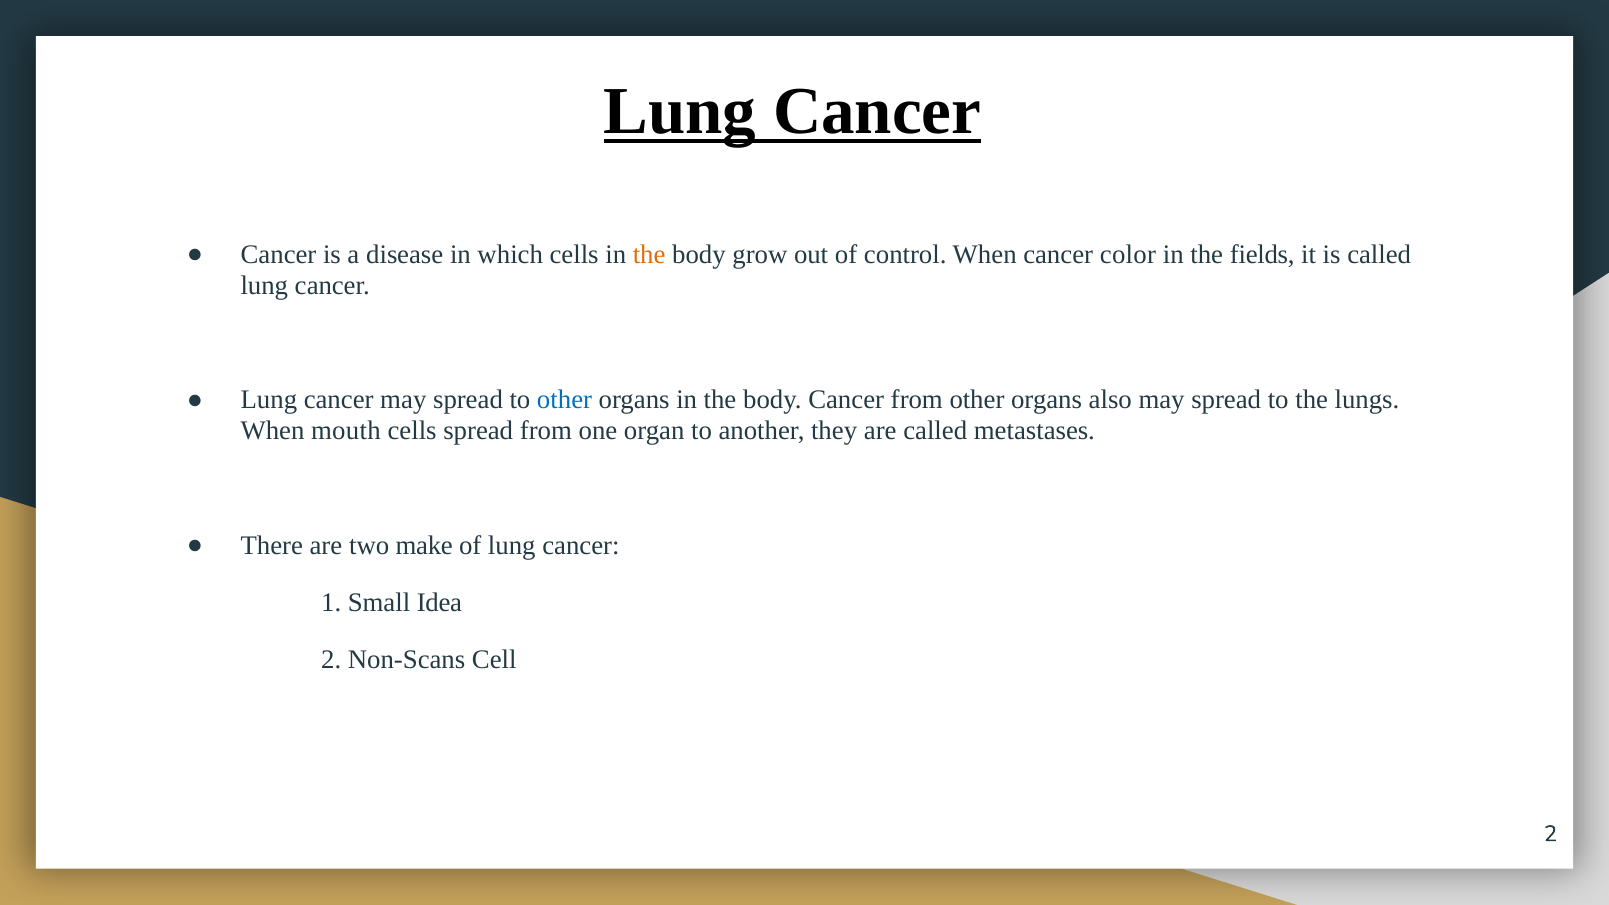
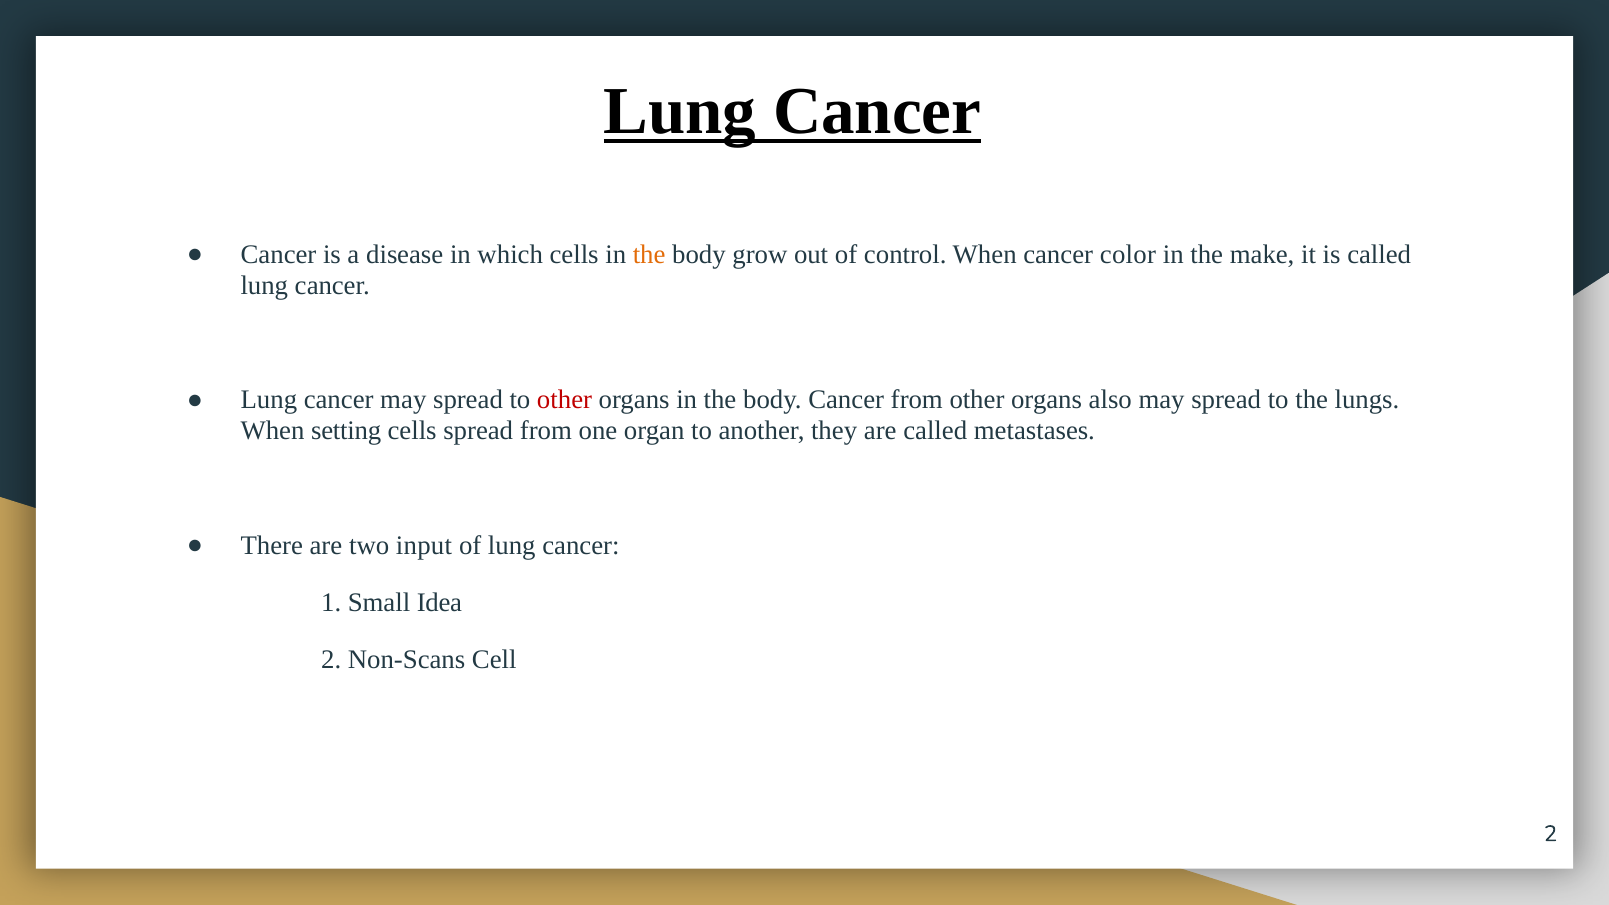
fields: fields -> make
other at (565, 400) colour: blue -> red
mouth: mouth -> setting
make: make -> input
